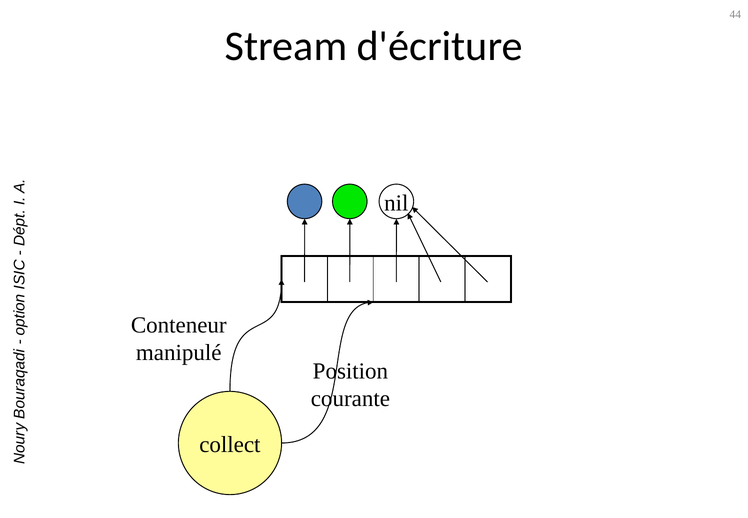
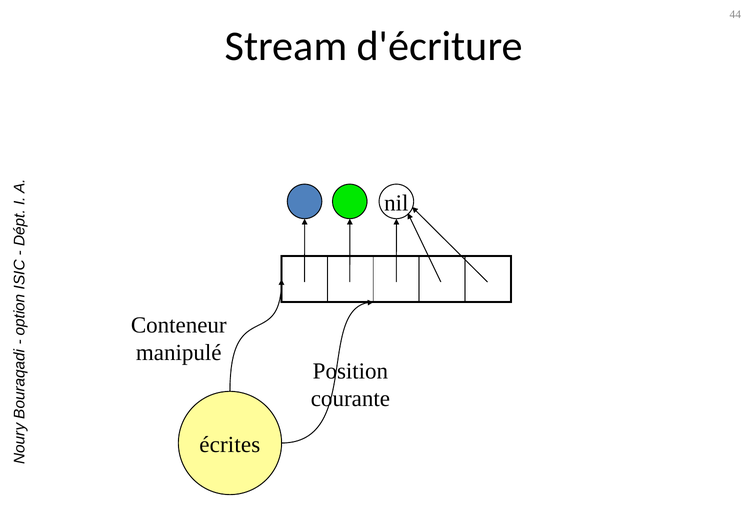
collect: collect -> écrites
